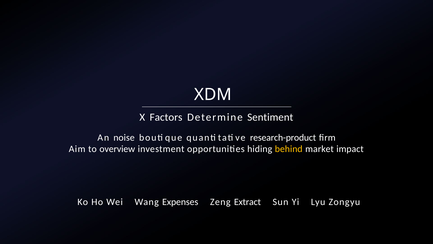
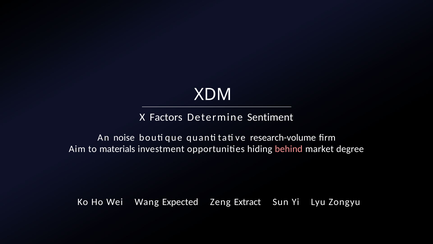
research-product: research-product -> research-volume
overview: overview -> materials
behind colour: yellow -> pink
impact: impact -> degree
Expenses: Expenses -> Expected
